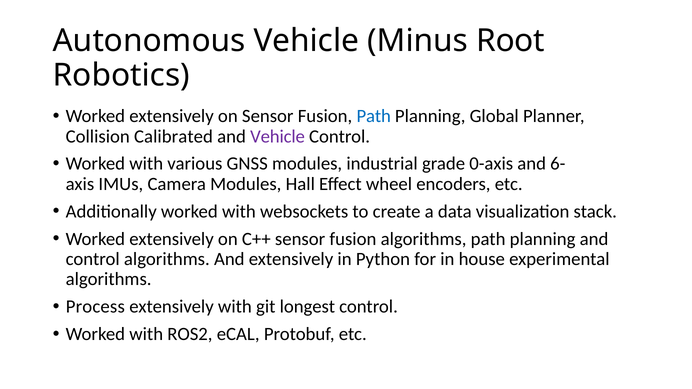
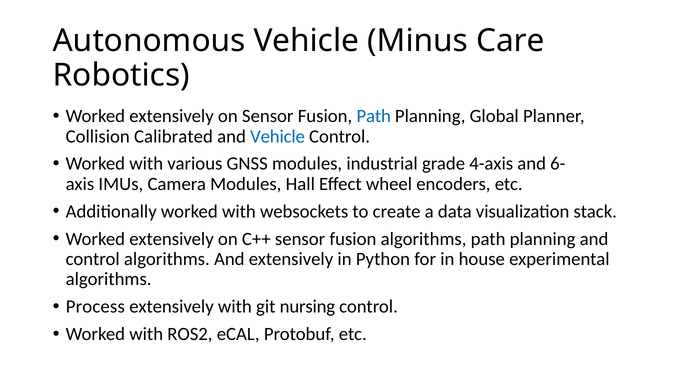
Root: Root -> Care
Vehicle at (278, 136) colour: purple -> blue
0-axis: 0-axis -> 4-axis
longest: longest -> nursing
